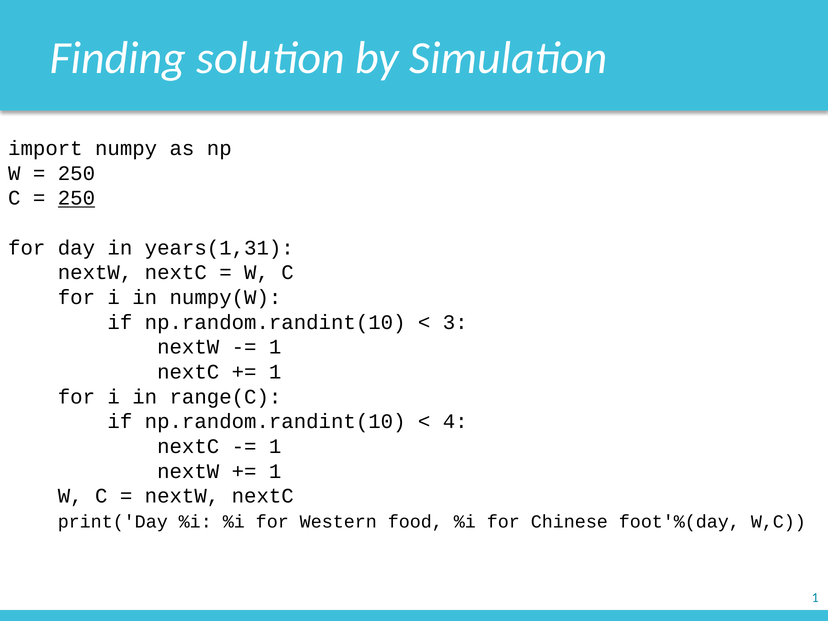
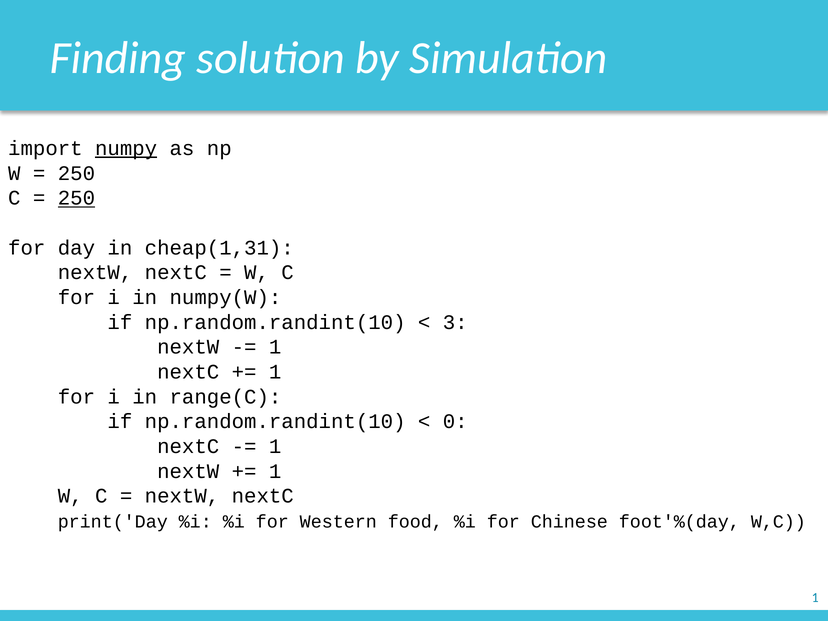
numpy underline: none -> present
years(1,31: years(1,31 -> cheap(1,31
4: 4 -> 0
